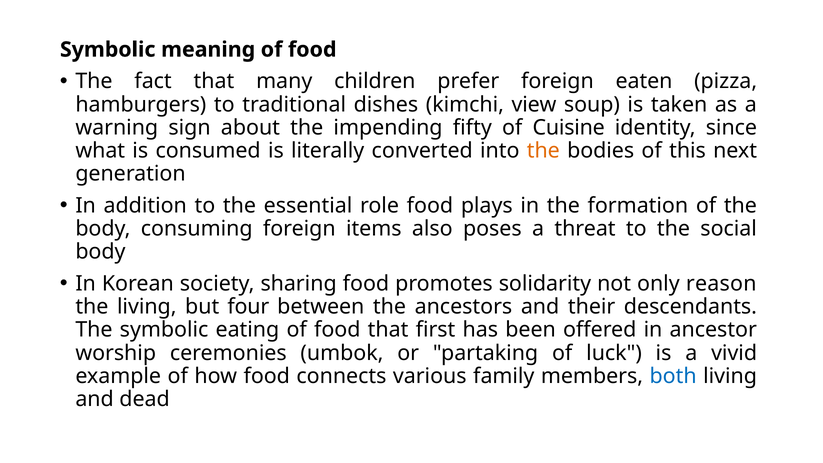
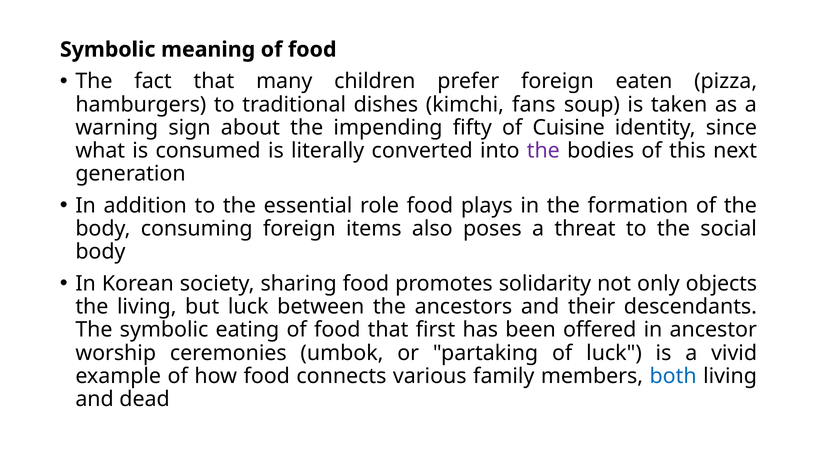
view: view -> fans
the at (543, 151) colour: orange -> purple
reason: reason -> objects
but four: four -> luck
